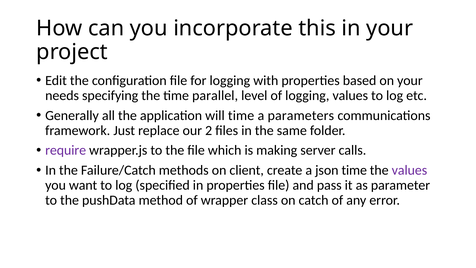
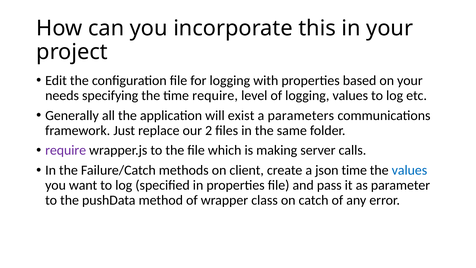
time parallel: parallel -> require
will time: time -> exist
values at (409, 170) colour: purple -> blue
